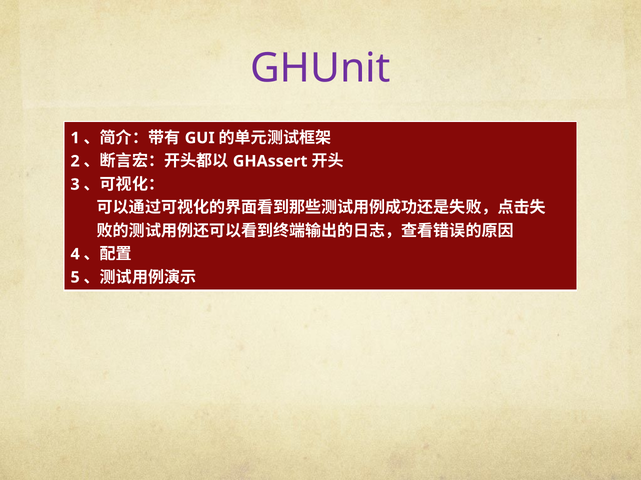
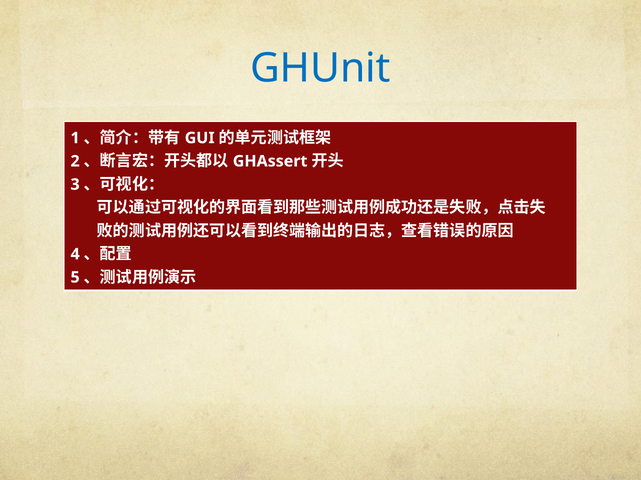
GHUnit colour: purple -> blue
